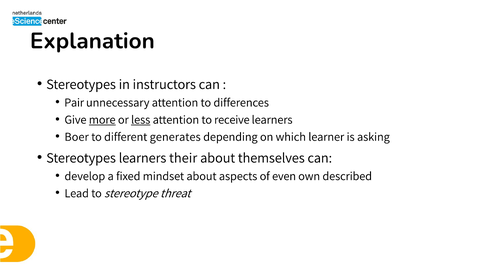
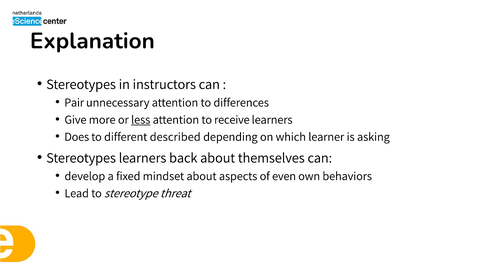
more underline: present -> none
Boer: Boer -> Does
generates: generates -> described
their: their -> back
described: described -> behaviors
